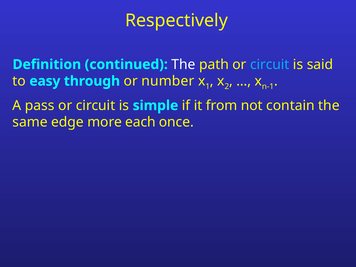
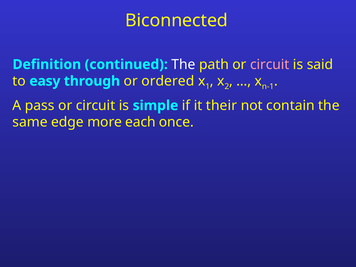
Respectively: Respectively -> Biconnected
circuit at (270, 64) colour: light blue -> pink
number: number -> ordered
from: from -> their
